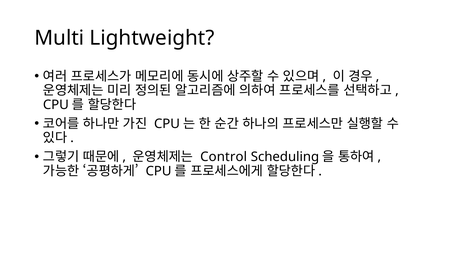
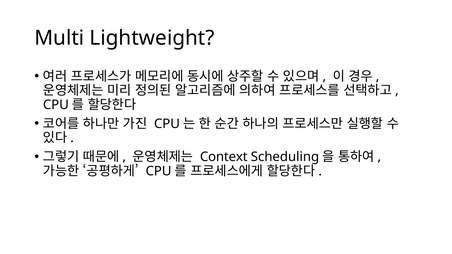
Control: Control -> Context
